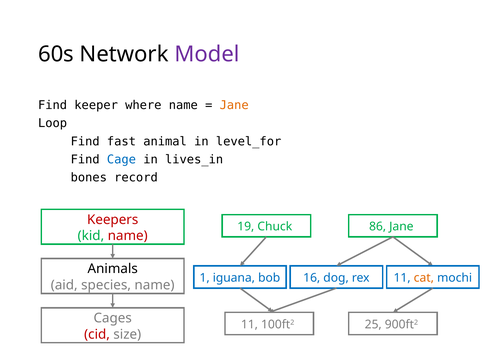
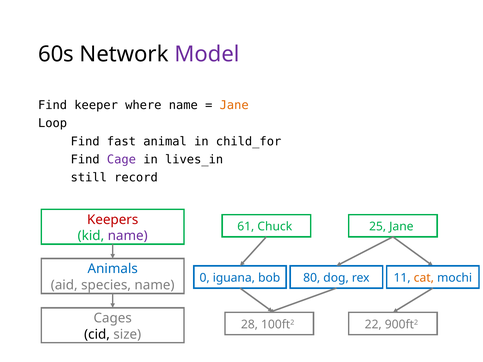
level_for: level_for -> child_for
Cage colour: blue -> purple
bones: bones -> still
19: 19 -> 61
86: 86 -> 25
name at (128, 236) colour: red -> purple
Animals colour: black -> blue
1: 1 -> 0
16: 16 -> 80
11 at (249, 325): 11 -> 28
25: 25 -> 22
cid colour: red -> black
